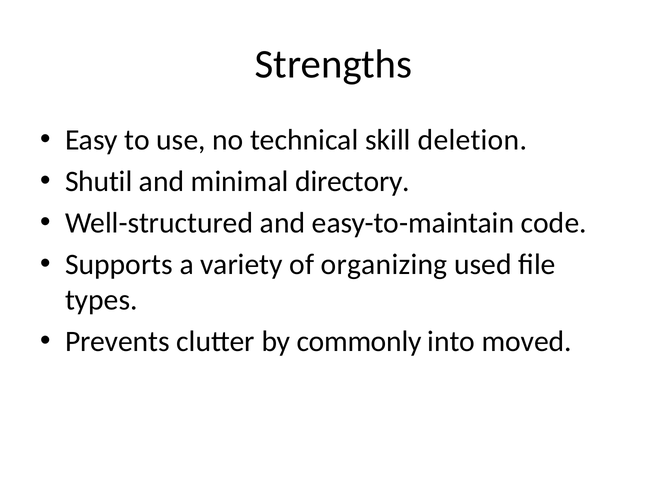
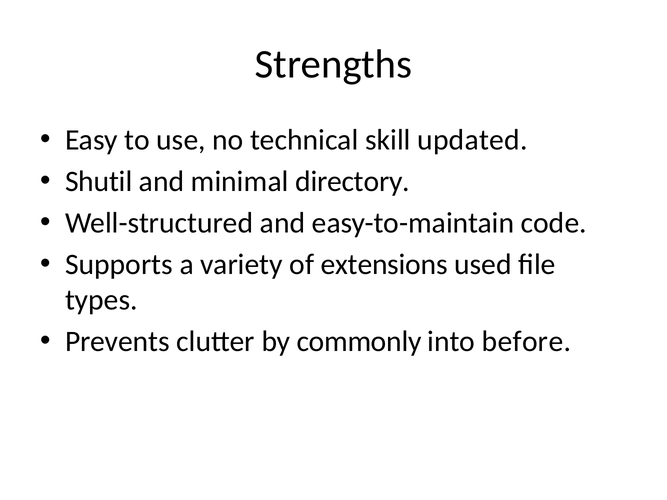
deletion: deletion -> updated
organizing: organizing -> extensions
moved: moved -> before
